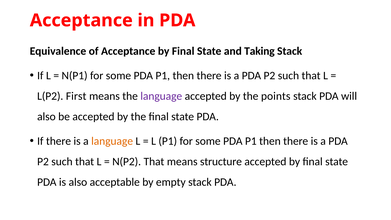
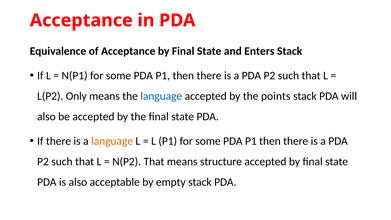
Taking: Taking -> Enters
First: First -> Only
language at (161, 96) colour: purple -> blue
